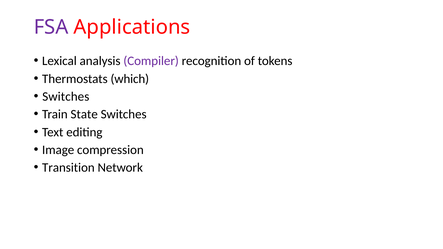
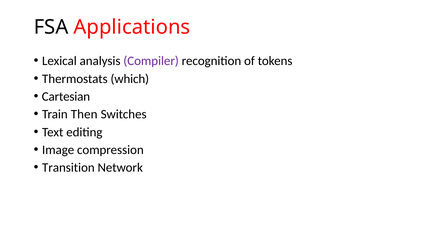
FSA colour: purple -> black
Switches at (66, 97): Switches -> Cartesian
State: State -> Then
